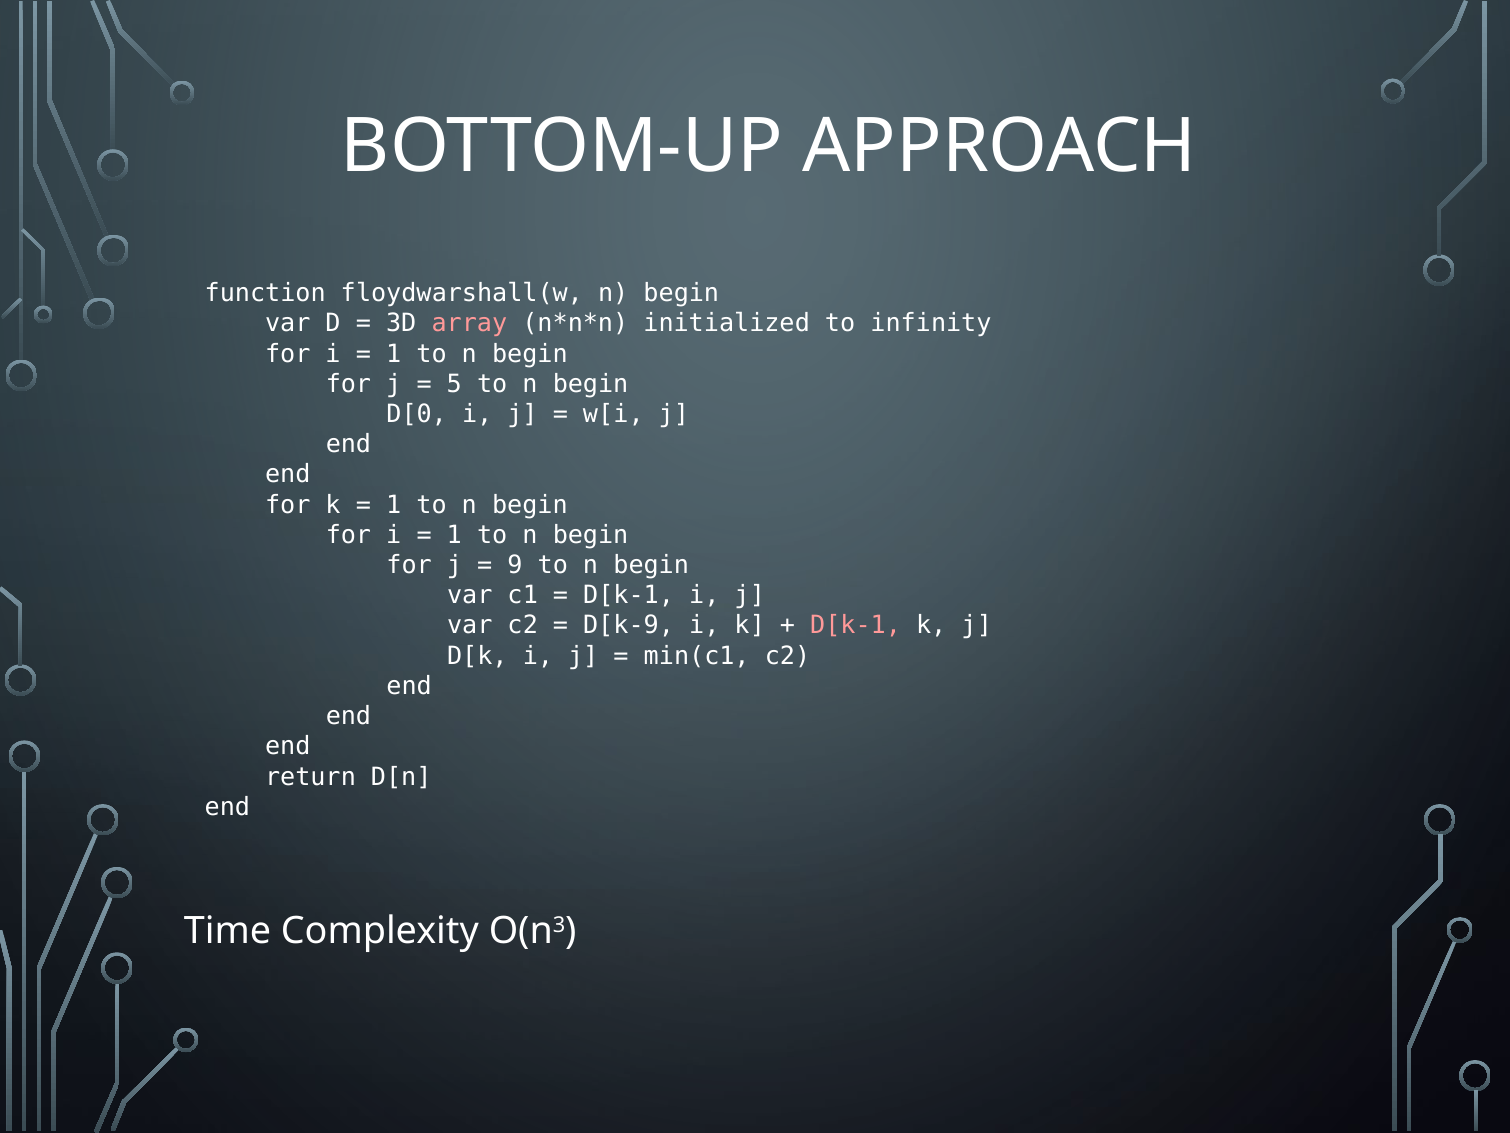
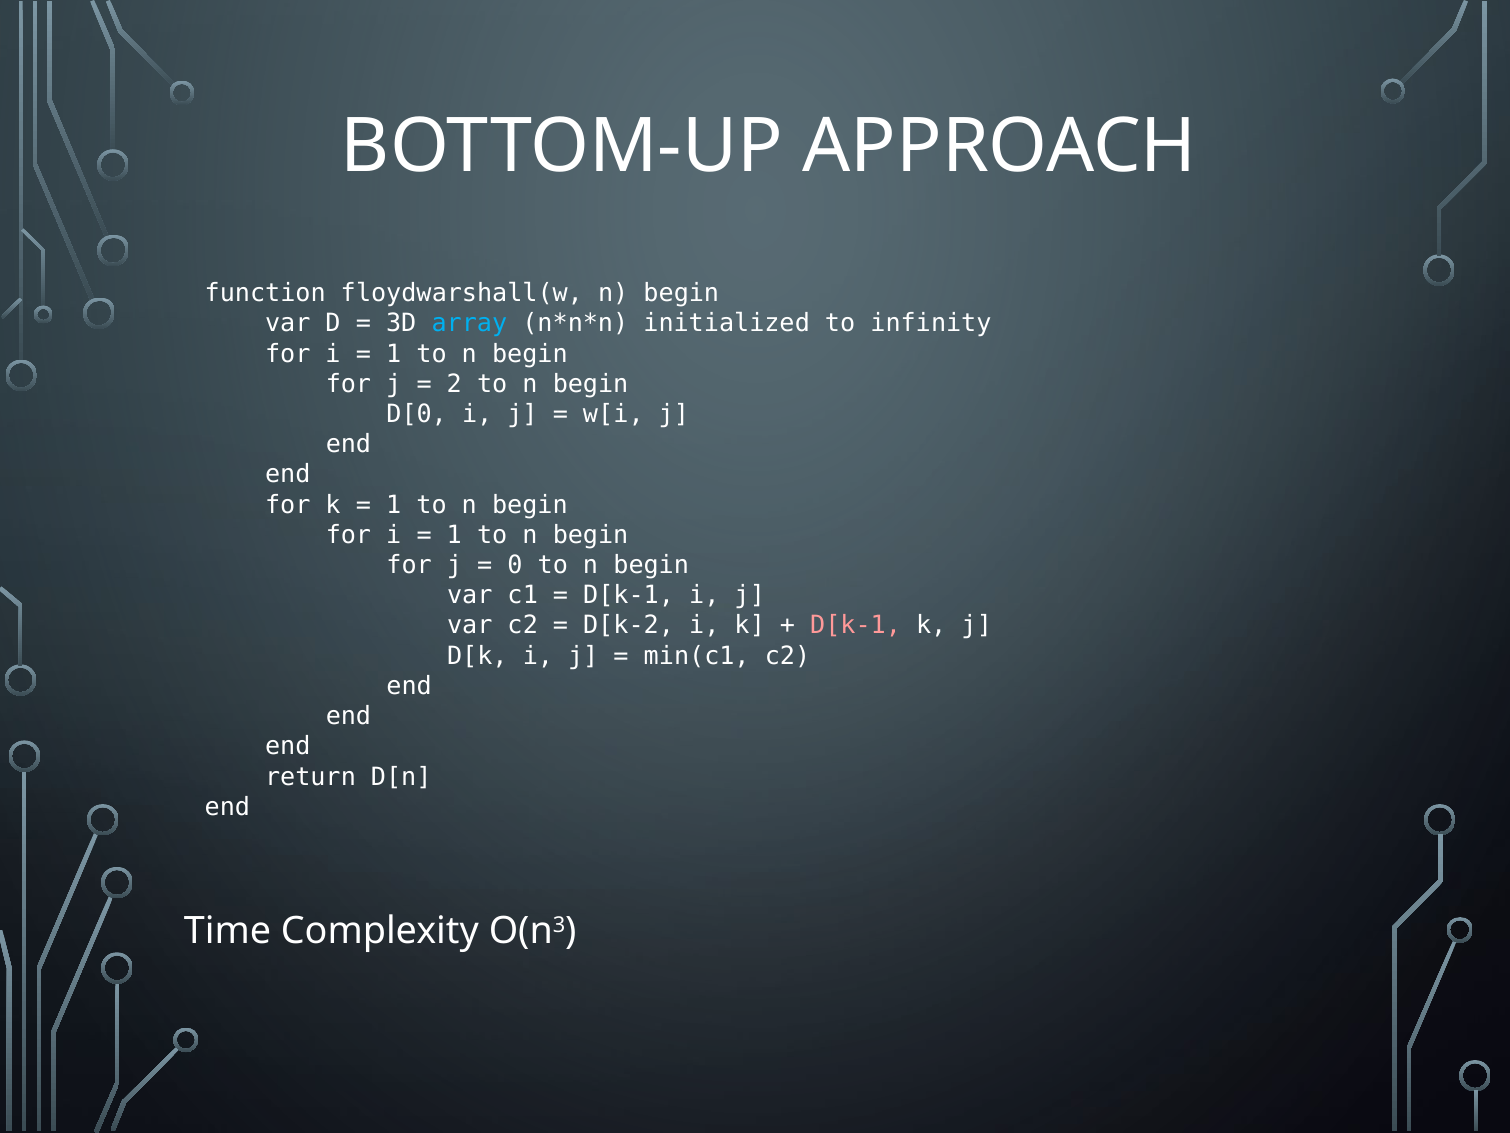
array colour: pink -> light blue
5: 5 -> 2
9: 9 -> 0
D[k-9: D[k-9 -> D[k-2
